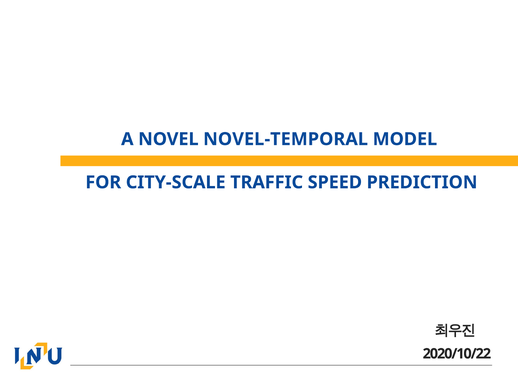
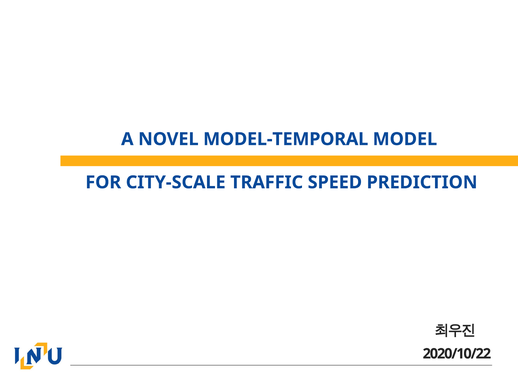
NOVEL-TEMPORAL: NOVEL-TEMPORAL -> MODEL-TEMPORAL
